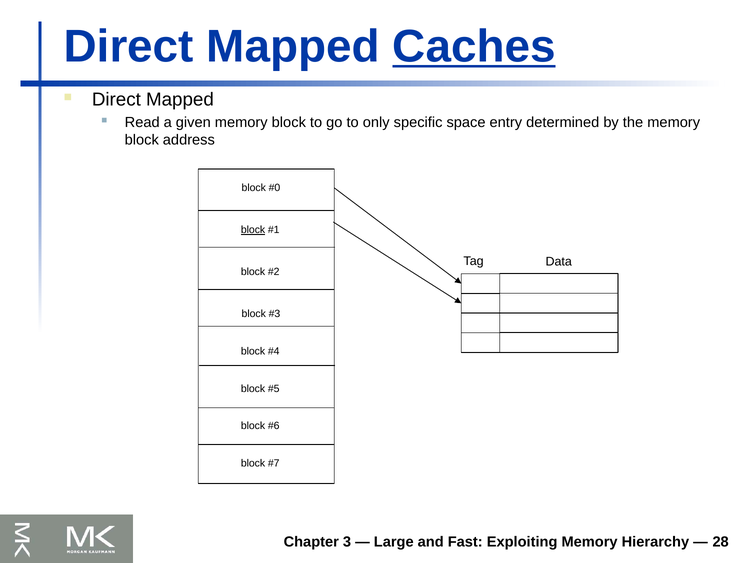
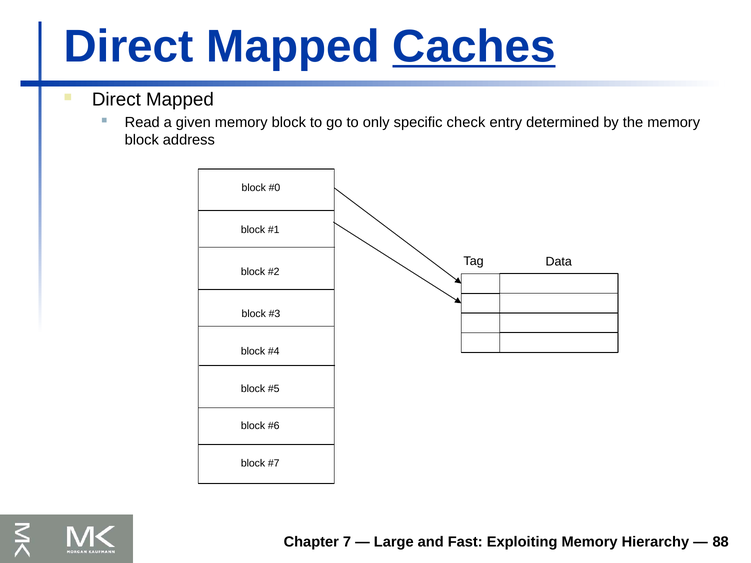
space: space -> check
block at (253, 230) underline: present -> none
3: 3 -> 7
28: 28 -> 88
